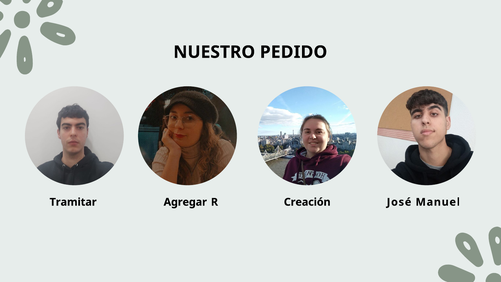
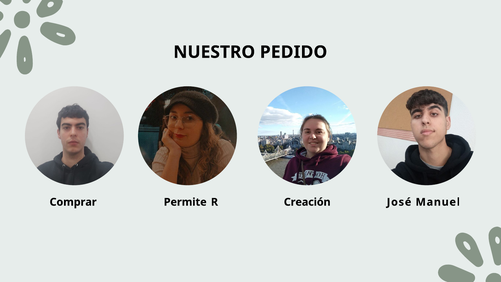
Tramitar: Tramitar -> Comprar
Agregar: Agregar -> Permite
